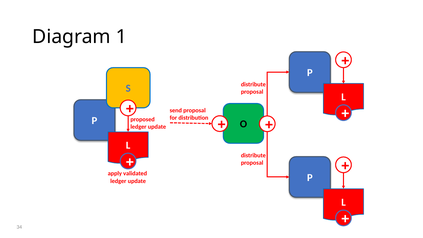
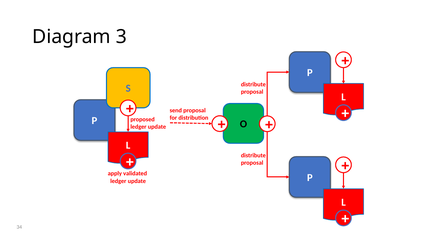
1: 1 -> 3
